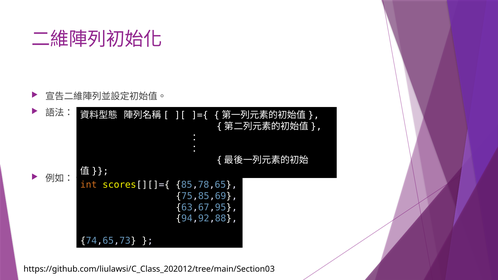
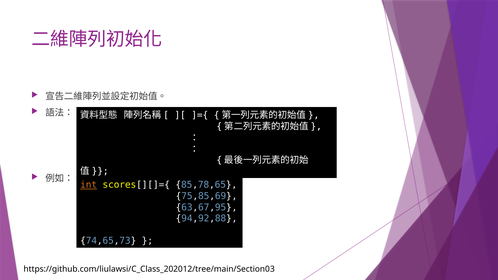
int underline: none -> present
